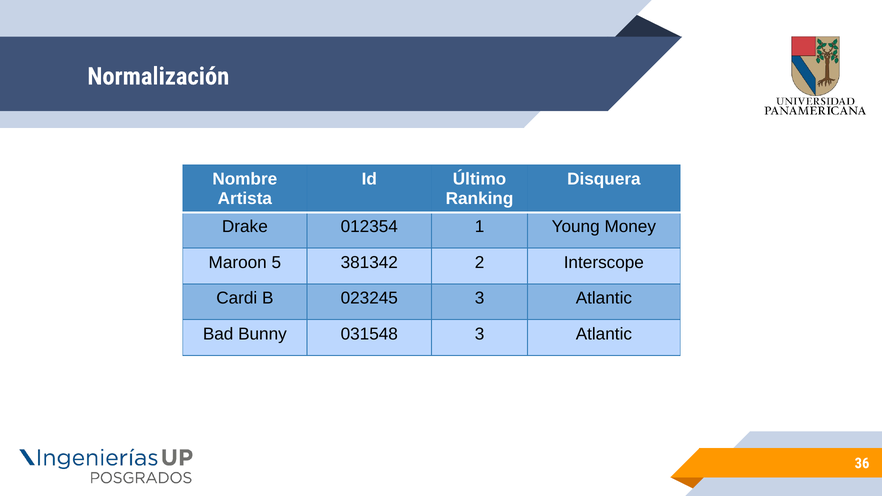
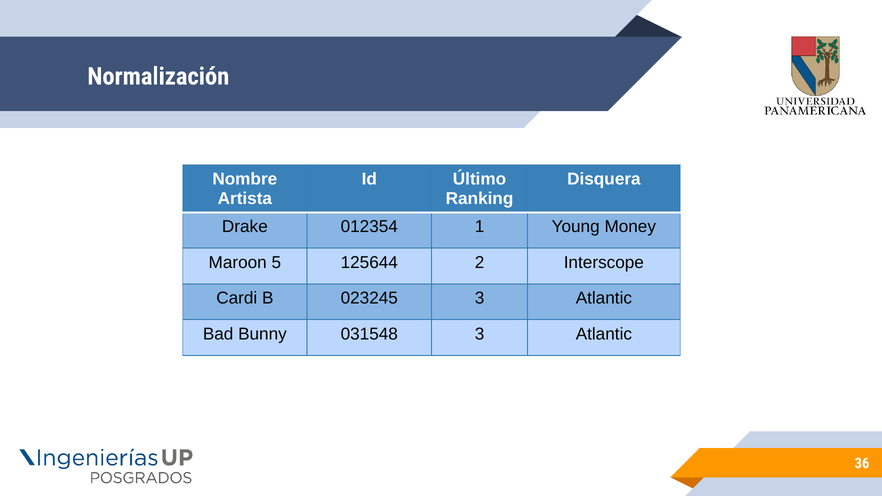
381342: 381342 -> 125644
